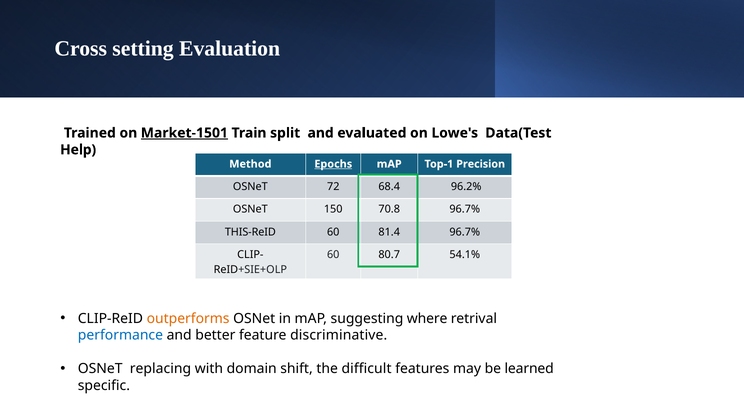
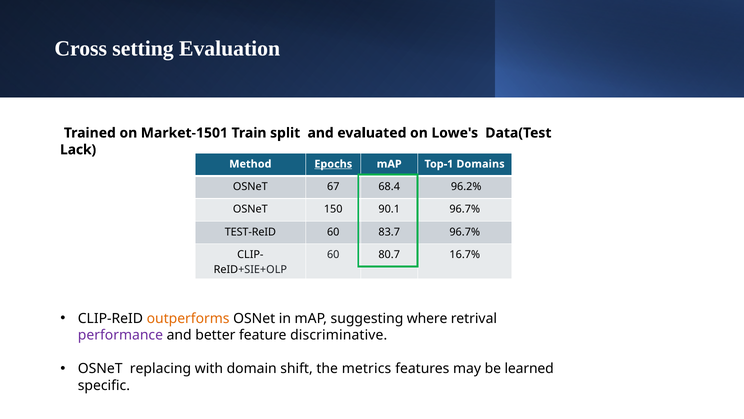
Market-1501 underline: present -> none
Help: Help -> Lack
Precision: Precision -> Domains
72: 72 -> 67
70.8: 70.8 -> 90.1
THIS-ReID: THIS-ReID -> TEST-ReID
81.4: 81.4 -> 83.7
54.1%: 54.1% -> 16.7%
performance colour: blue -> purple
difficult: difficult -> metrics
